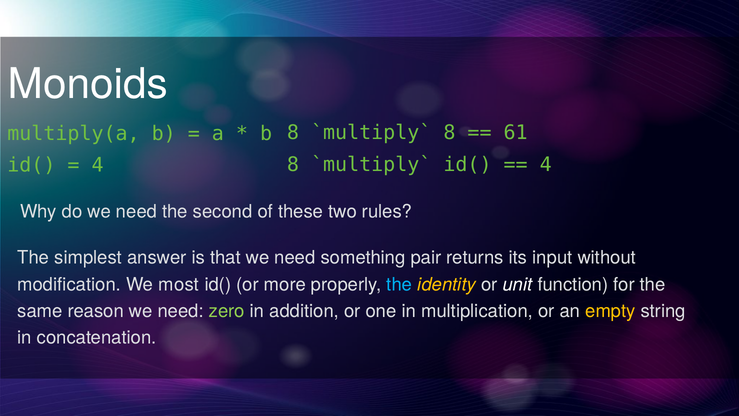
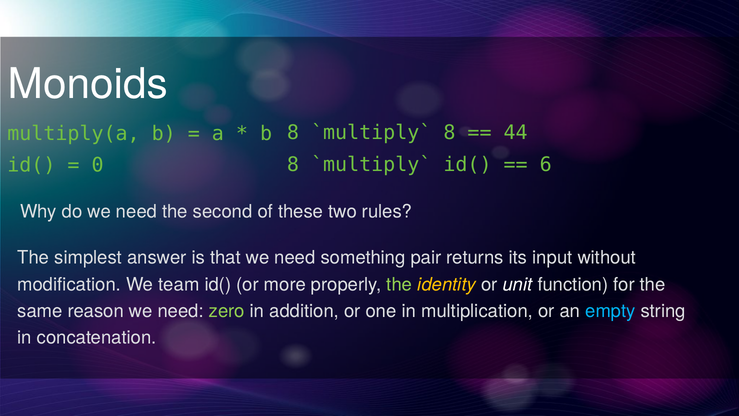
61: 61 -> 44
4 at (546, 164): 4 -> 6
4 at (98, 165): 4 -> 0
most: most -> team
the at (399, 284) colour: light blue -> light green
empty colour: yellow -> light blue
